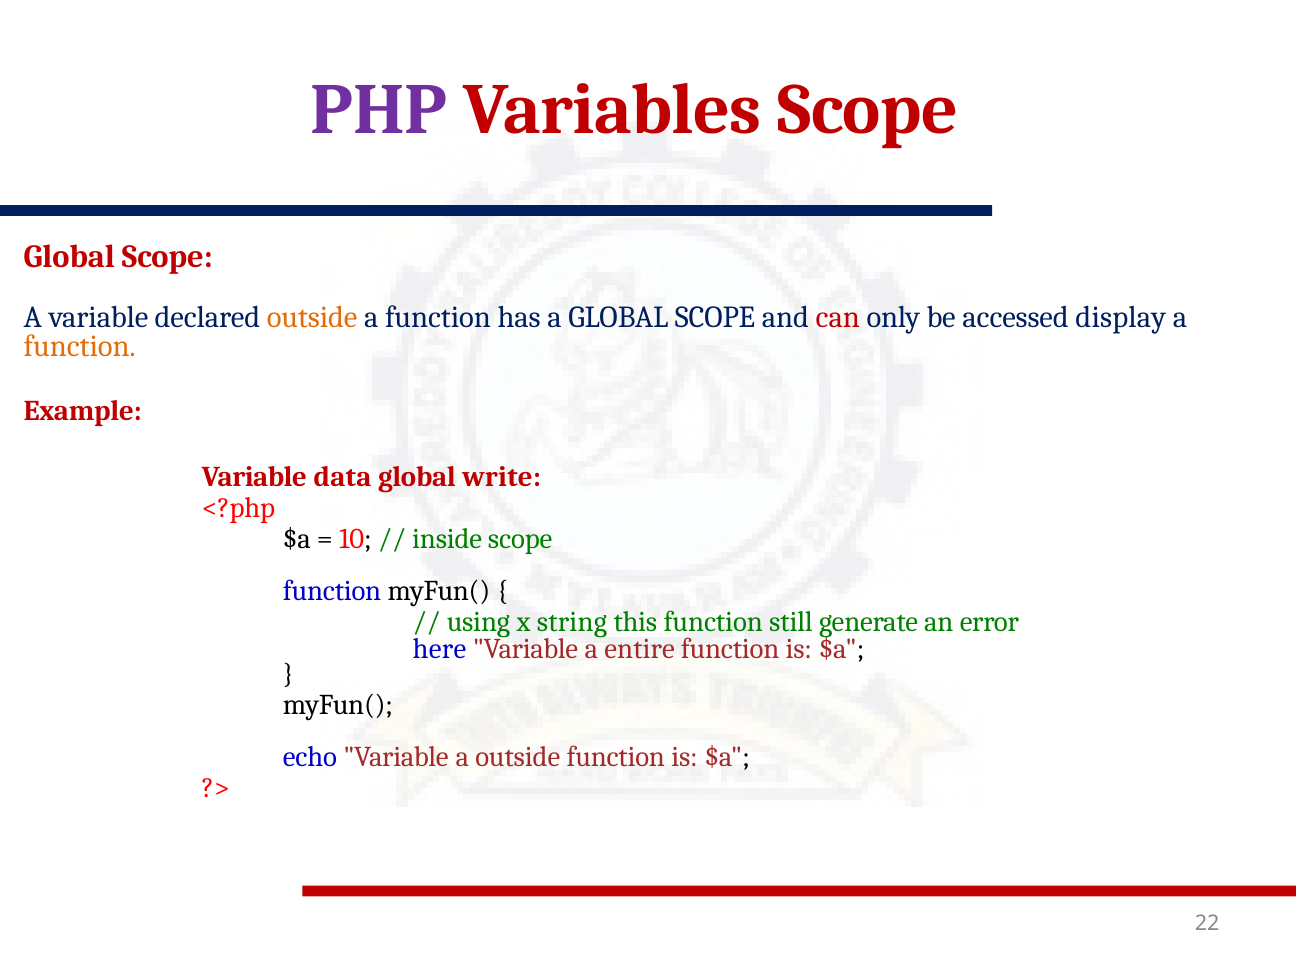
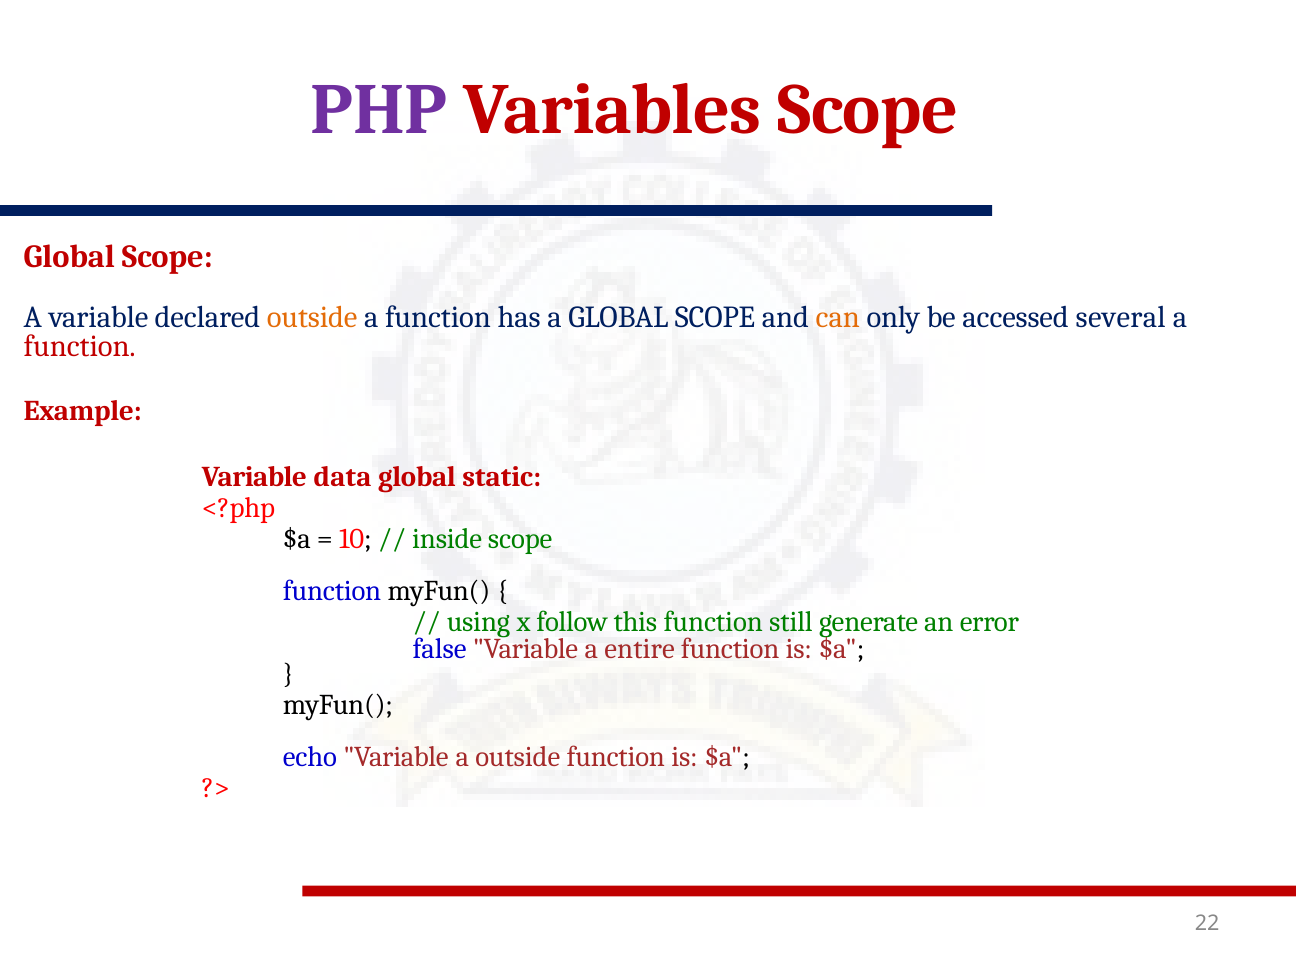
can colour: red -> orange
display: display -> several
function at (80, 347) colour: orange -> red
write: write -> static
string: string -> follow
here: here -> false
